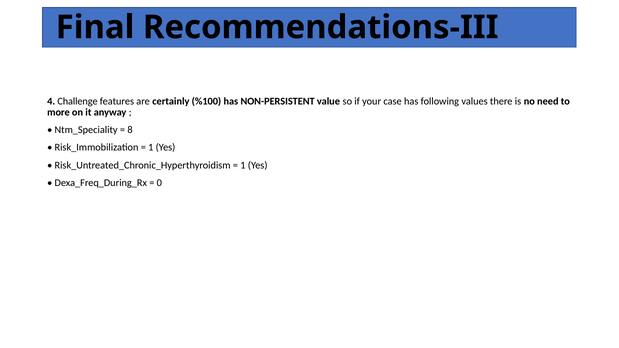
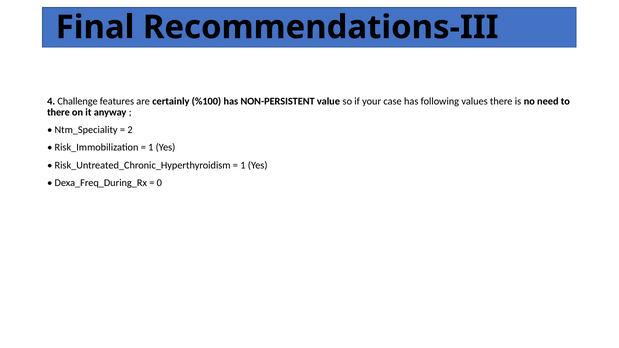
more at (58, 113): more -> there
8: 8 -> 2
